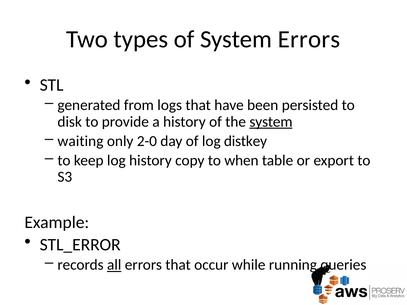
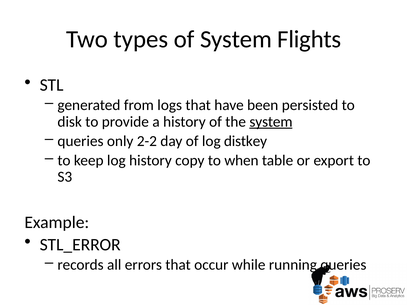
System Errors: Errors -> Flights
waiting at (80, 141): waiting -> queries
2-0: 2-0 -> 2-2
all underline: present -> none
